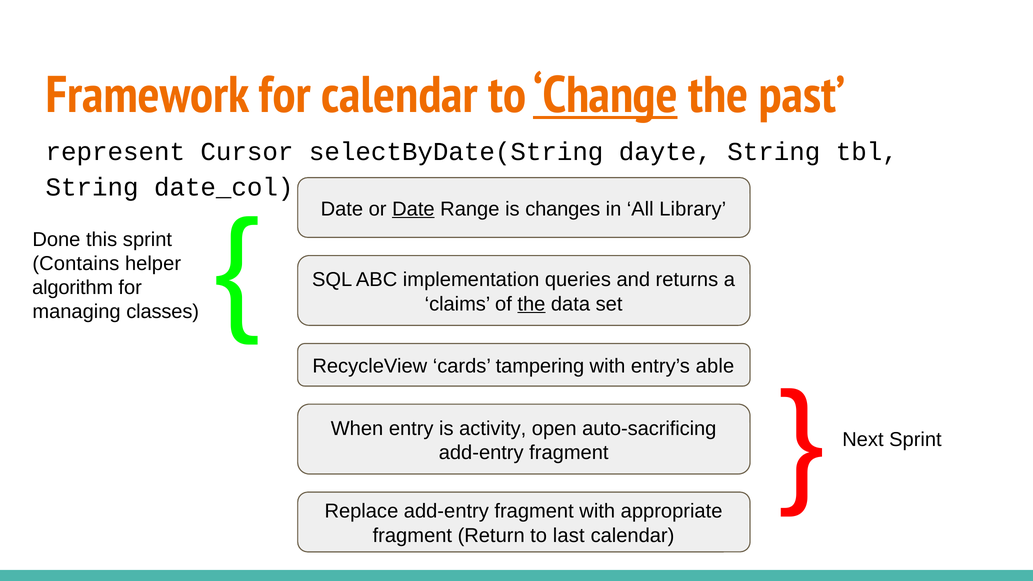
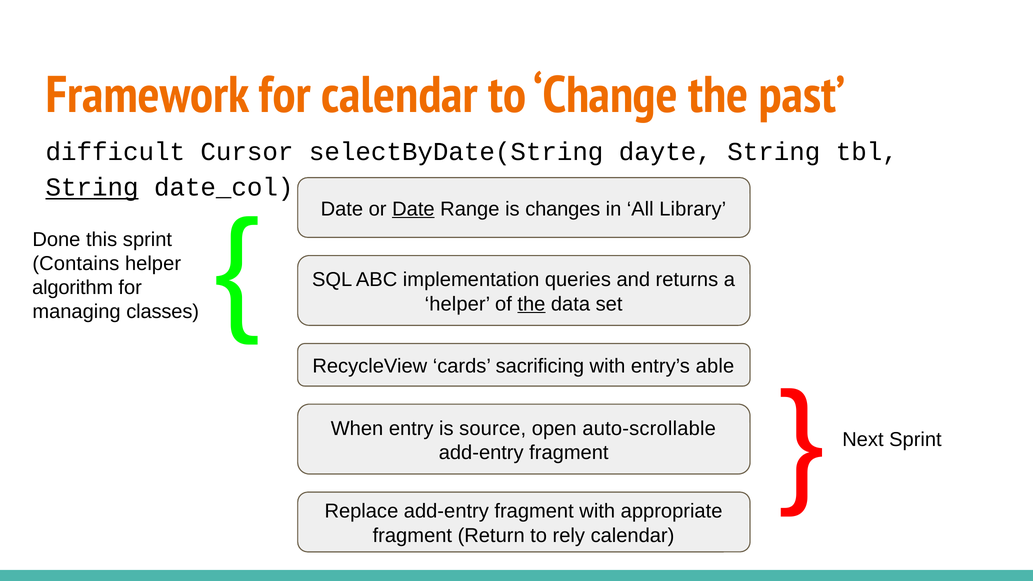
Change underline: present -> none
represent: represent -> difficult
String at (92, 188) underline: none -> present
claims at (458, 304): claims -> helper
tampering: tampering -> sacrificing
activity: activity -> source
auto-sacrificing: auto-sacrificing -> auto-scrollable
last: last -> rely
